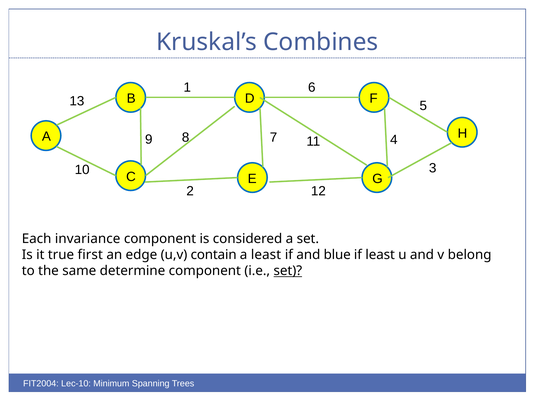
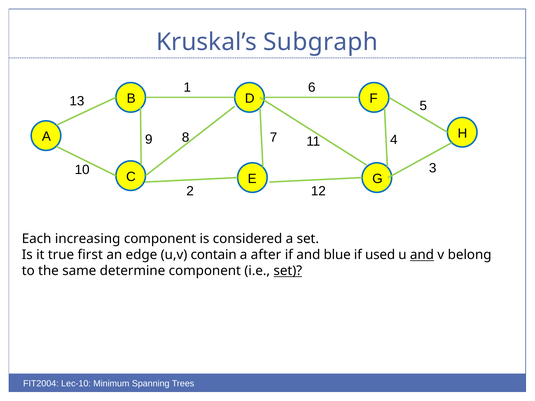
Combines: Combines -> Subgraph
invariance: invariance -> increasing
a least: least -> after
if least: least -> used
and at (422, 255) underline: none -> present
